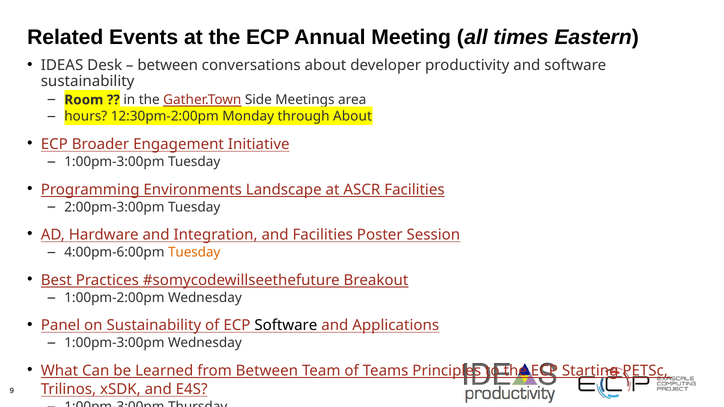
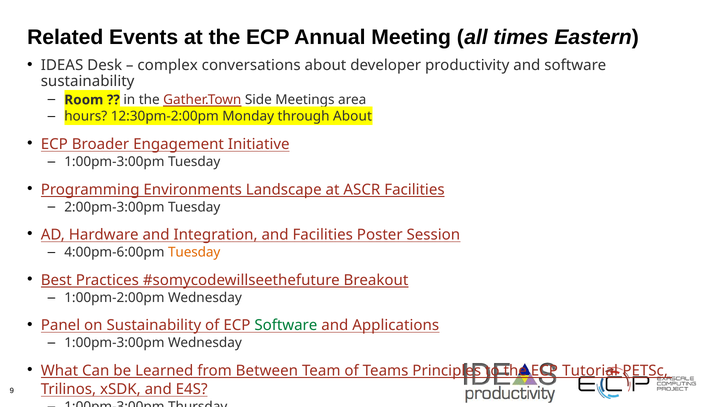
between at (168, 65): between -> complex
Software at (286, 326) colour: black -> green
Starting: Starting -> Tutorial
